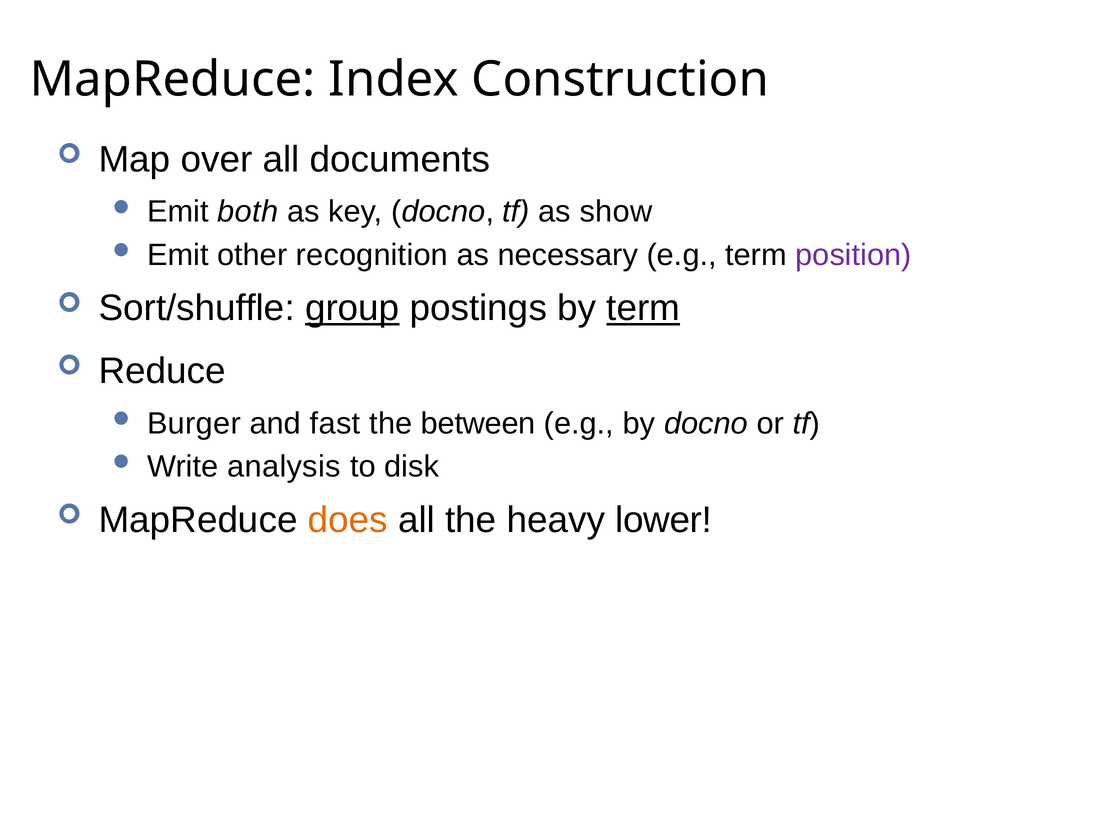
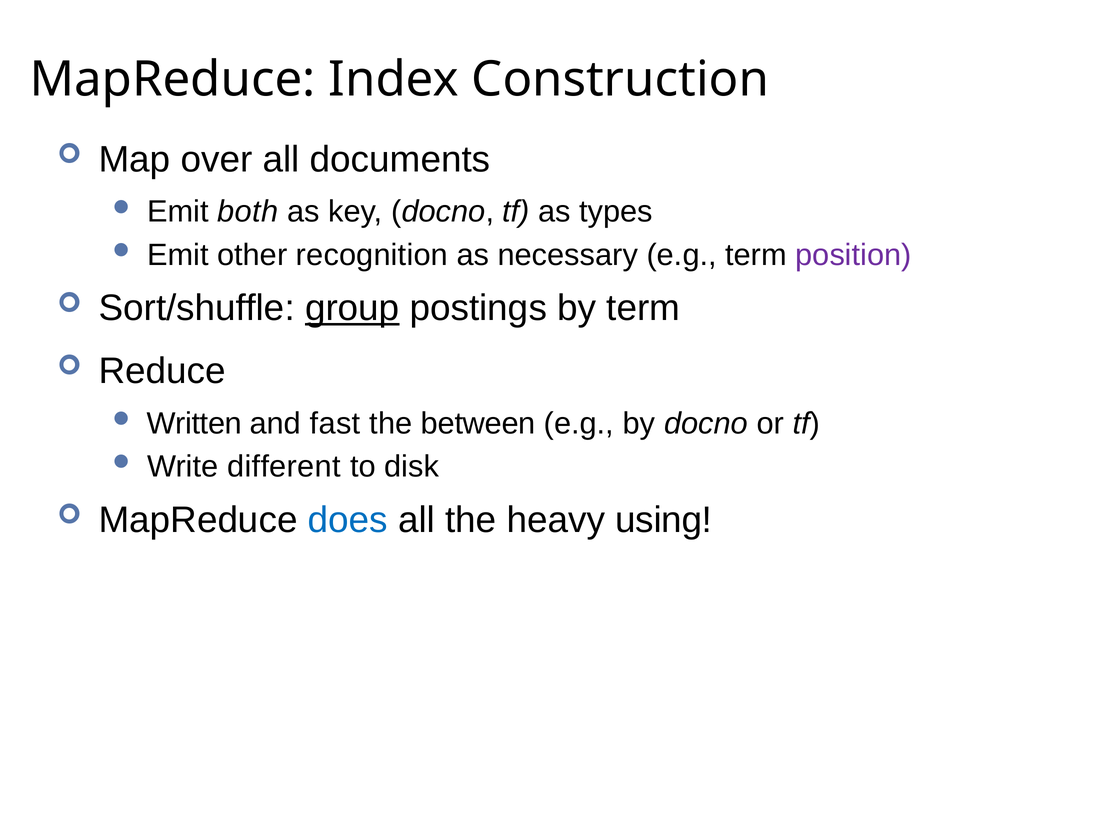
show: show -> types
term at (643, 308) underline: present -> none
Burger: Burger -> Written
analysis: analysis -> different
does colour: orange -> blue
lower: lower -> using
